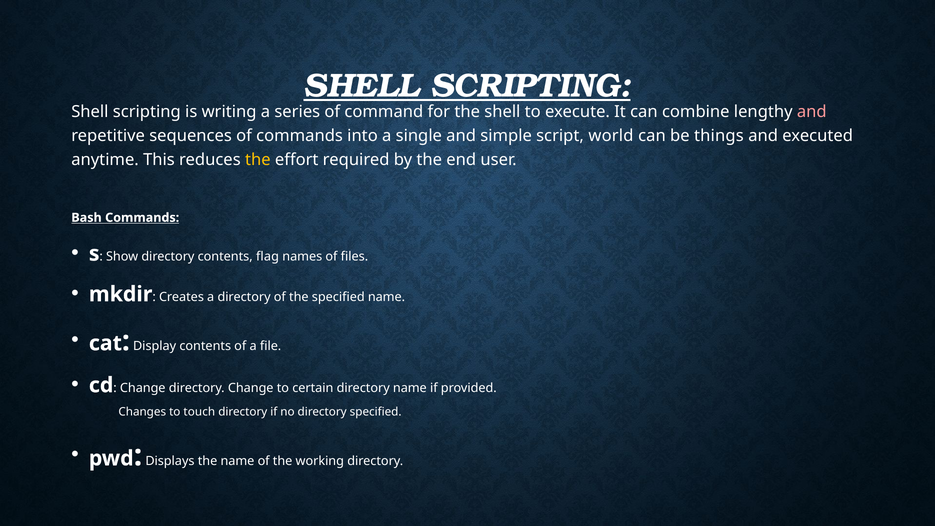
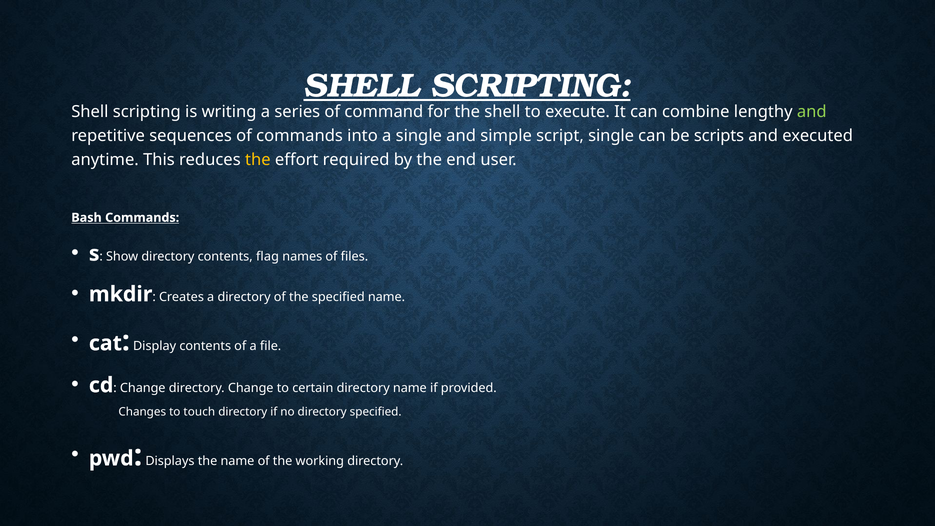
and at (812, 112) colour: pink -> light green
script world: world -> single
things: things -> scripts
